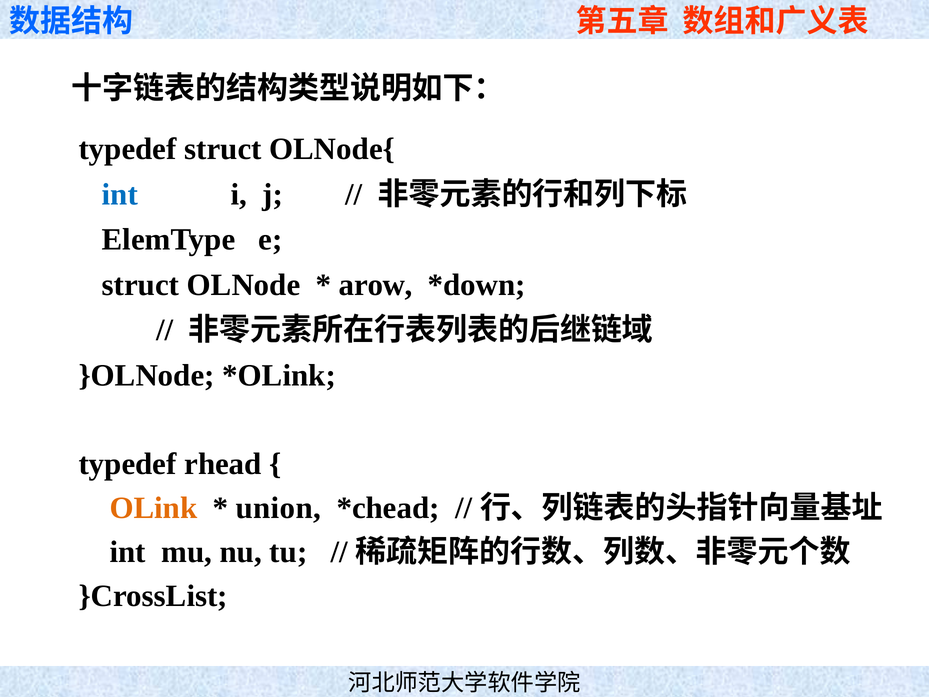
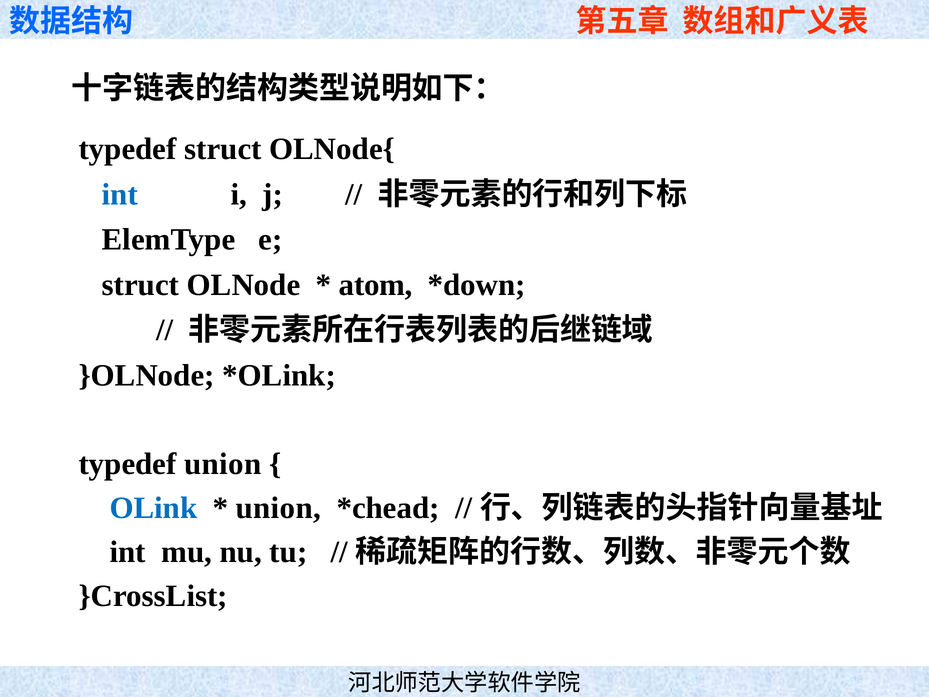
arow: arow -> atom
typedef rhead: rhead -> union
OLink colour: orange -> blue
